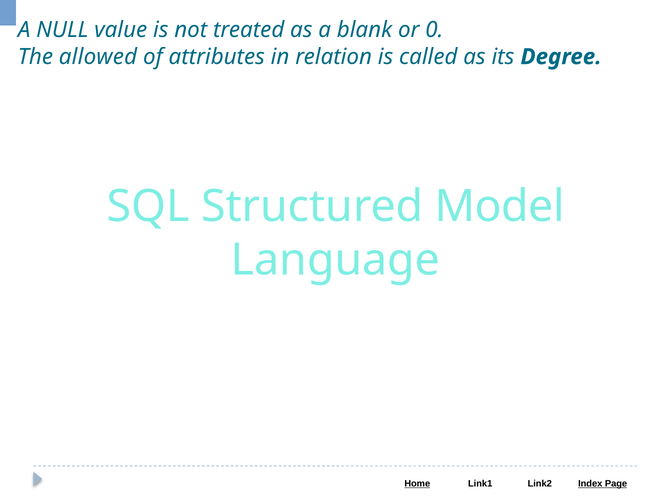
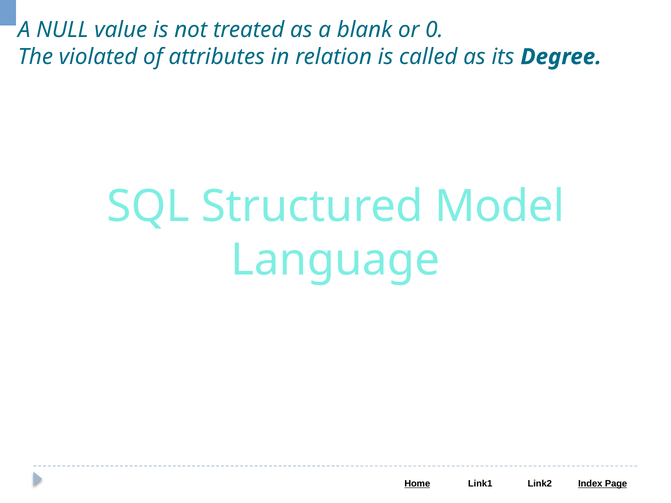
allowed: allowed -> violated
